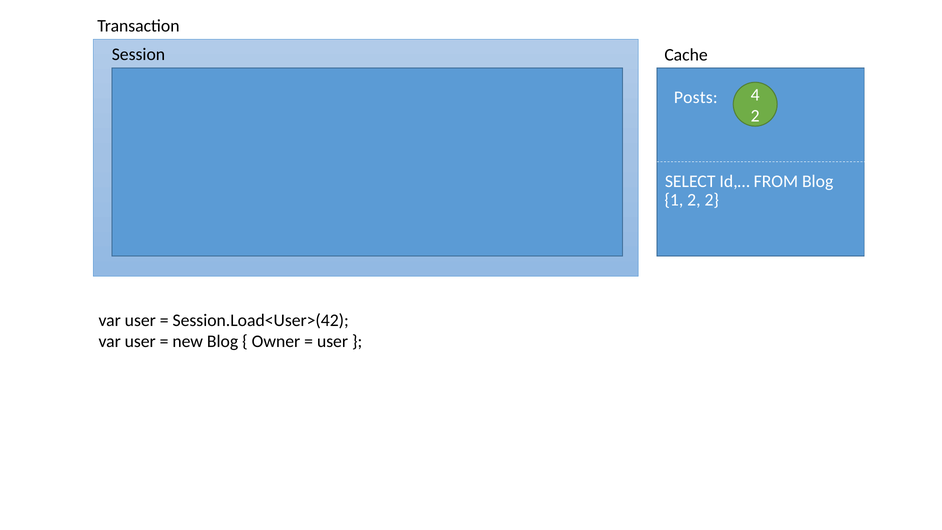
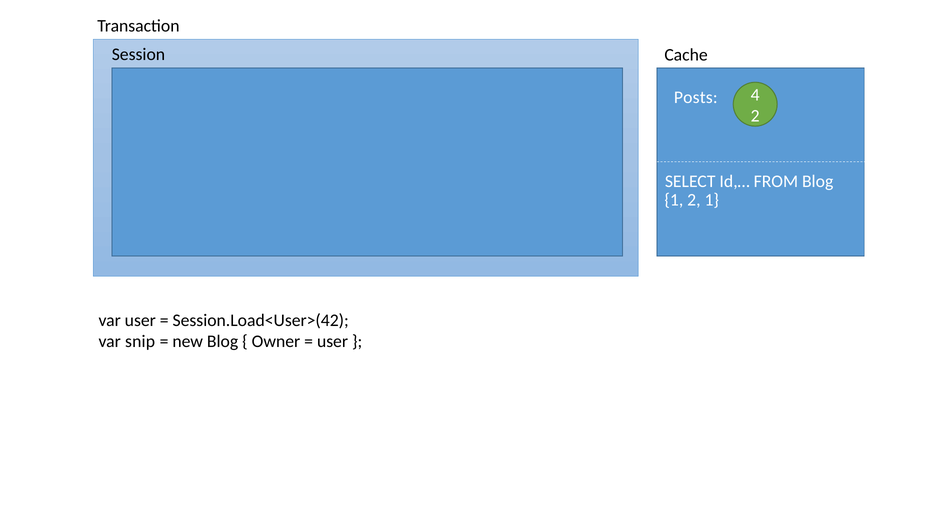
2 2: 2 -> 1
user at (140, 341): user -> snip
